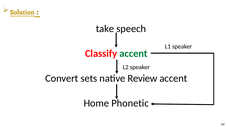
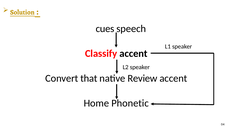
take: take -> cues
accent at (134, 54) colour: green -> black
sets: sets -> that
